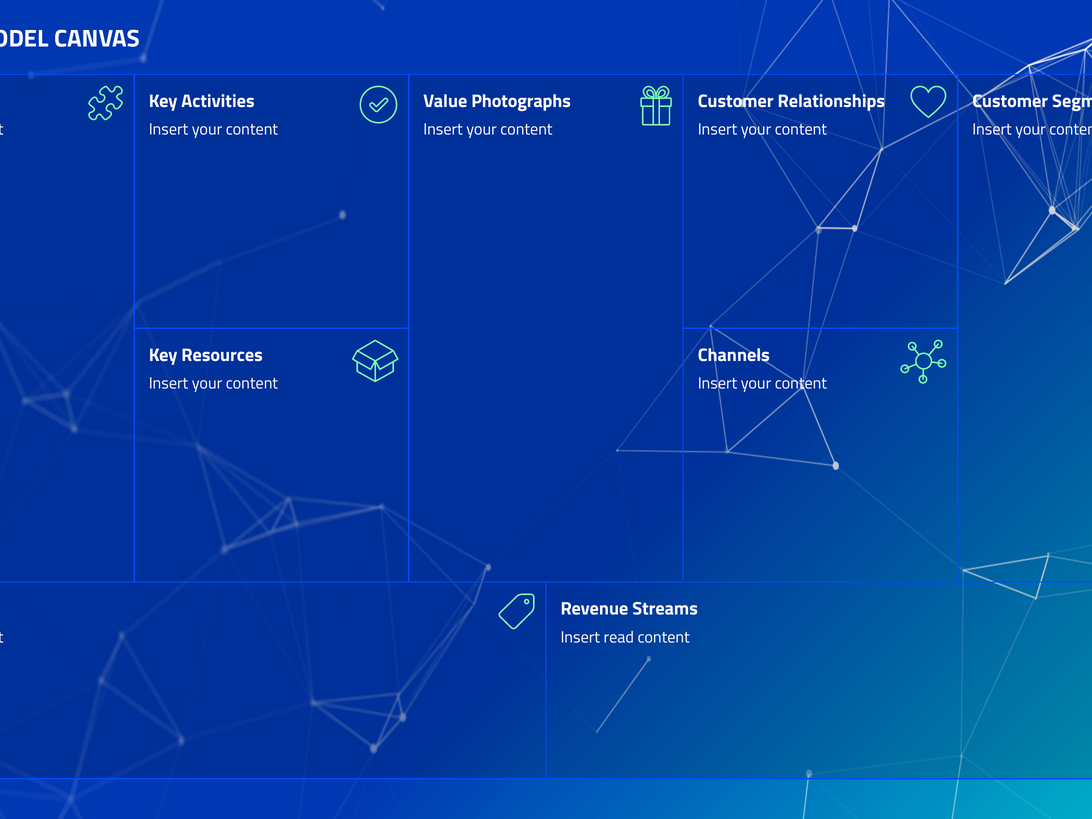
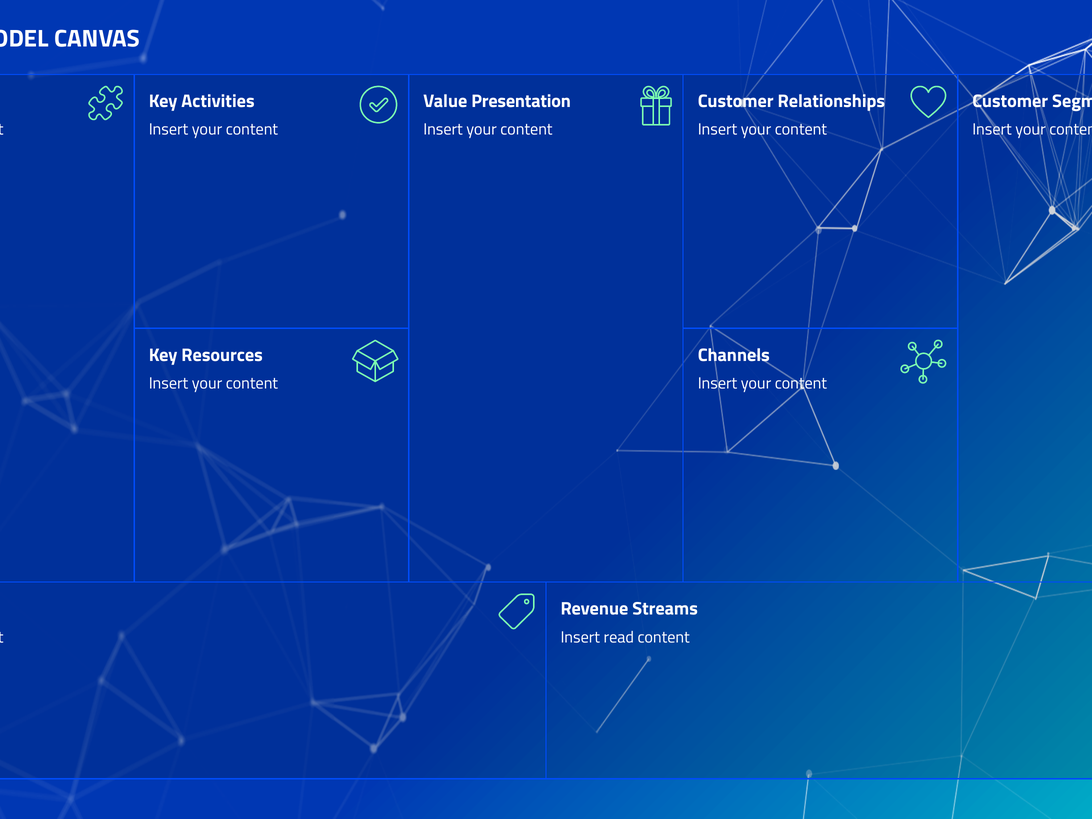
Photographs: Photographs -> Presentation
